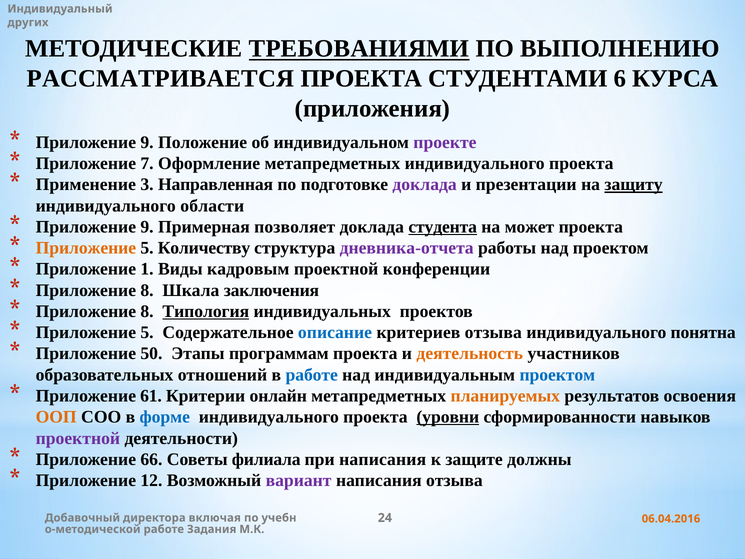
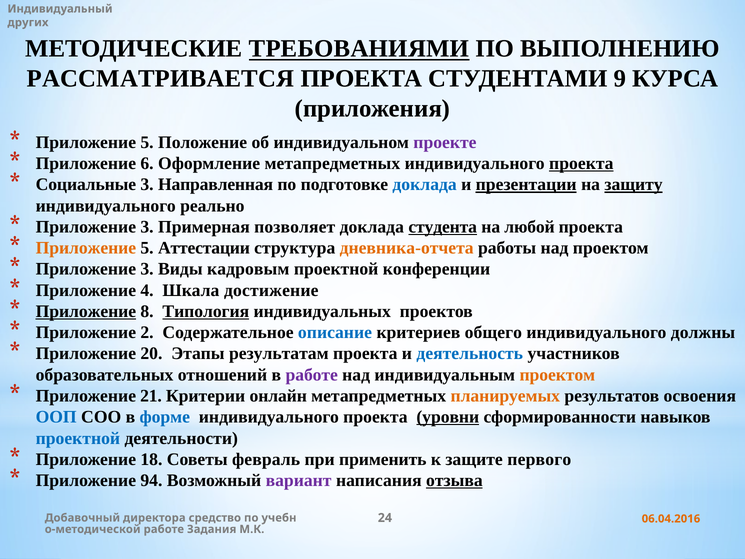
6: 6 -> 9
9 at (147, 142): 9 -> 5
7: 7 -> 6
проекта at (581, 163) underline: none -> present
Применение: Применение -> Социальные
доклада at (425, 185) colour: purple -> blue
презентации underline: none -> present
области: области -> реально
9 at (147, 227): 9 -> 3
может: может -> любой
Количеству: Количеству -> Аттестации
дневника-отчета colour: purple -> orange
1 at (147, 269): 1 -> 3
8 at (147, 290): 8 -> 4
заключения: заключения -> достижение
Приложение at (86, 311) underline: none -> present
5 at (147, 332): 5 -> 2
критериев отзыва: отзыва -> общего
понятна: понятна -> должны
50: 50 -> 20
программам: программам -> результатам
деятельность colour: orange -> blue
работе at (312, 375) colour: blue -> purple
проектом at (557, 375) colour: blue -> orange
61: 61 -> 21
ООП colour: orange -> blue
проектной at (78, 438) colour: purple -> blue
66: 66 -> 18
филиала: филиала -> февраль
при написания: написания -> применить
должны: должны -> первого
12: 12 -> 94
отзыва at (454, 480) underline: none -> present
включая: включая -> средство
